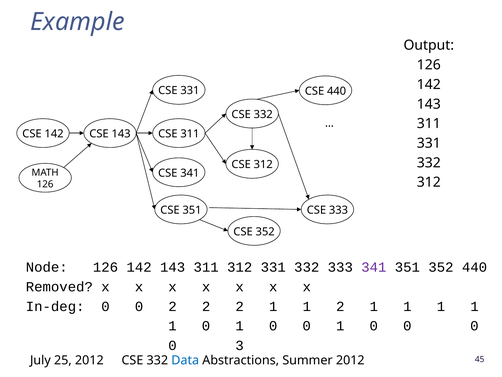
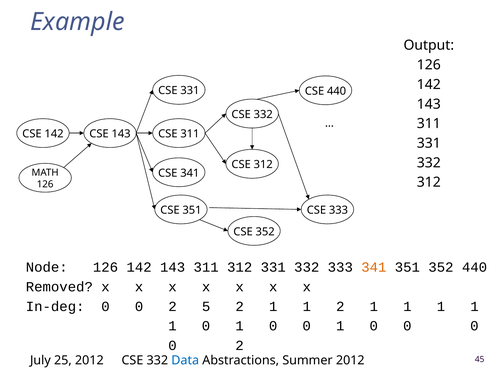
341 at (374, 267) colour: purple -> orange
0 2 2: 2 -> 5
3 at (240, 345): 3 -> 2
